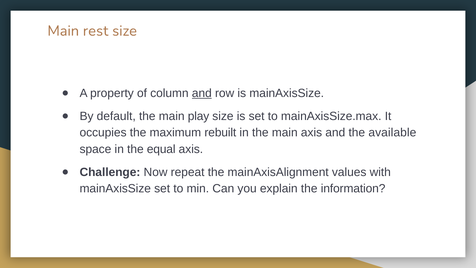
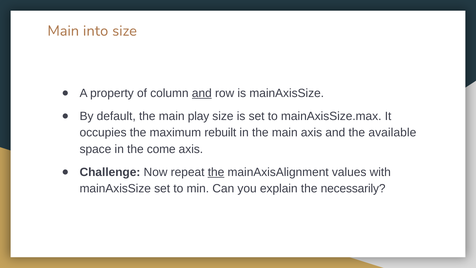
rest: rest -> into
equal: equal -> come
the at (216, 172) underline: none -> present
information: information -> necessarily
